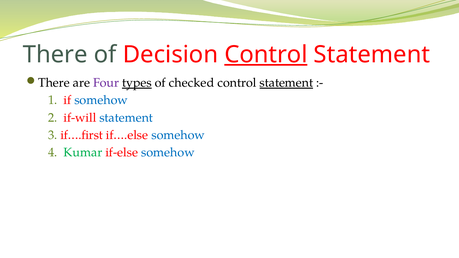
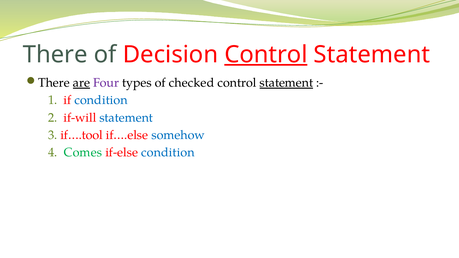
are underline: none -> present
types underline: present -> none
if somehow: somehow -> condition
if….first: if….first -> if….tool
Kumar: Kumar -> Comes
if-else somehow: somehow -> condition
